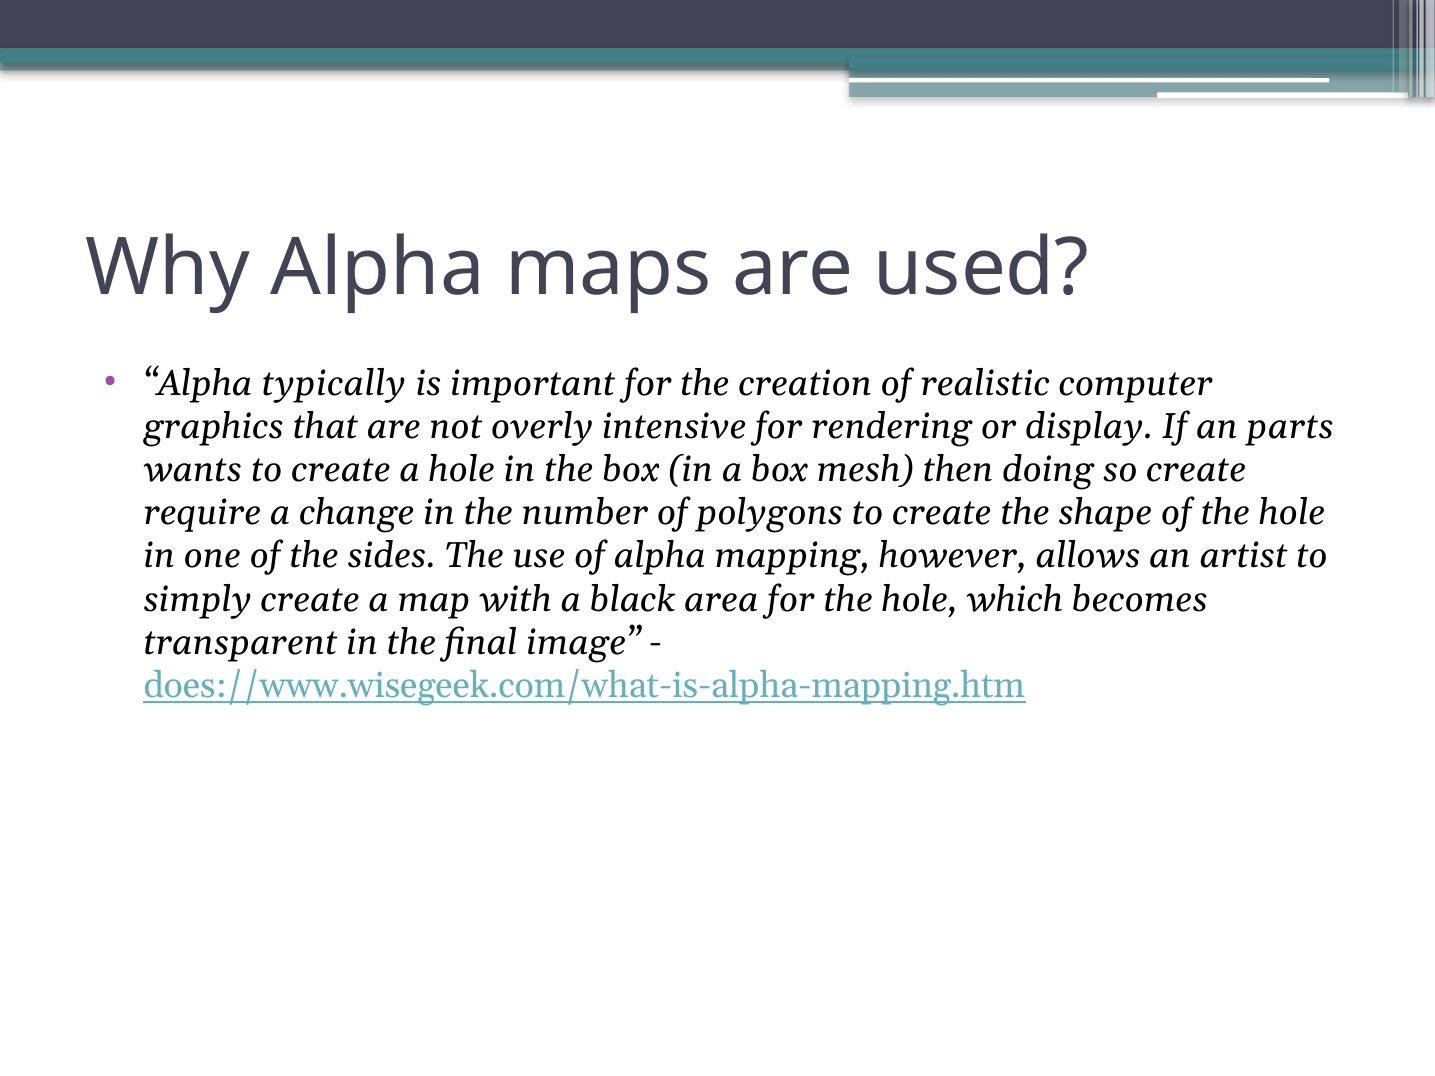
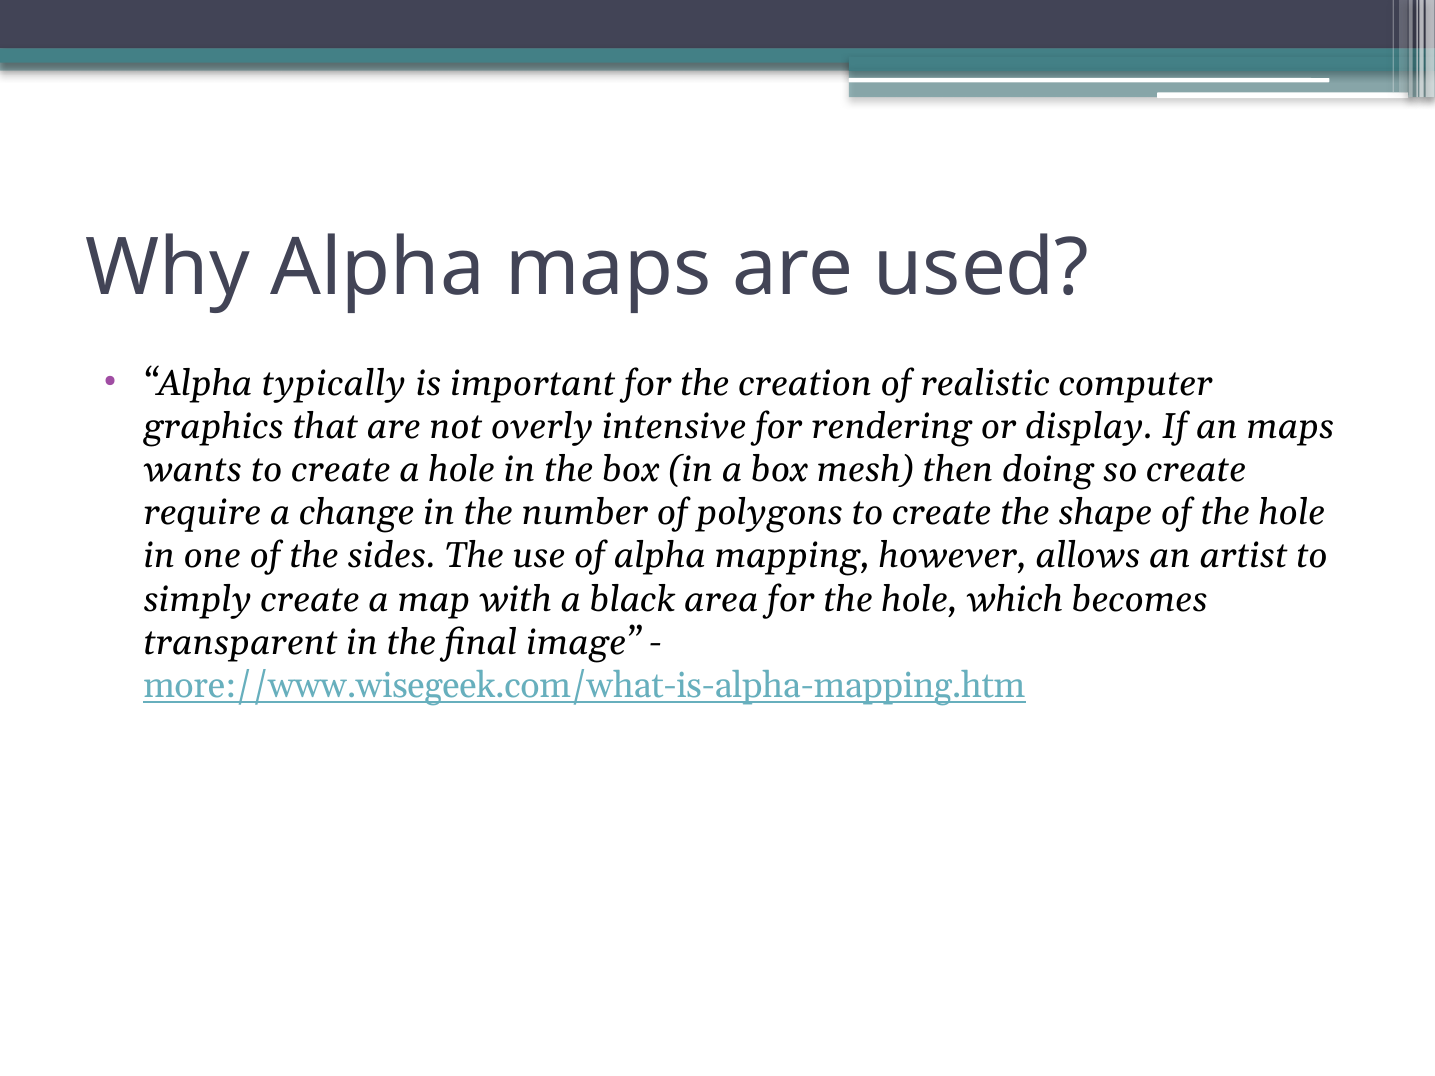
an parts: parts -> maps
does://www.wisegeek.com/what-is-alpha-mapping.htm: does://www.wisegeek.com/what-is-alpha-mapping.htm -> more://www.wisegeek.com/what-is-alpha-mapping.htm
